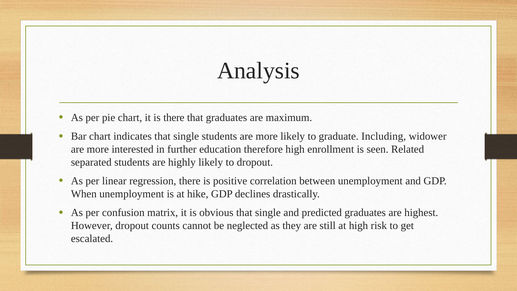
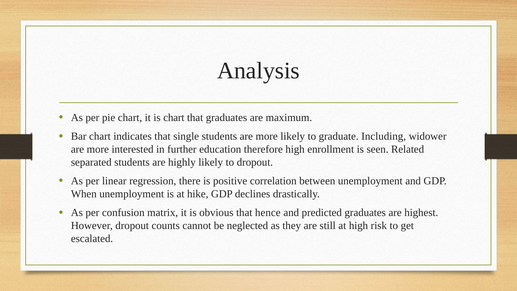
is there: there -> chart
obvious that single: single -> hence
